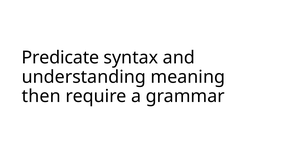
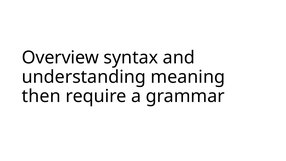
Predicate: Predicate -> Overview
